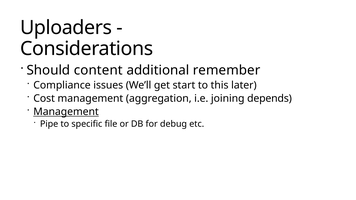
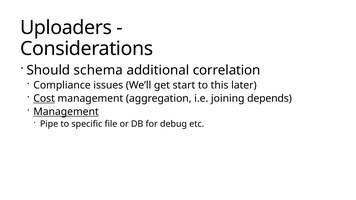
content: content -> schema
remember: remember -> correlation
Cost underline: none -> present
